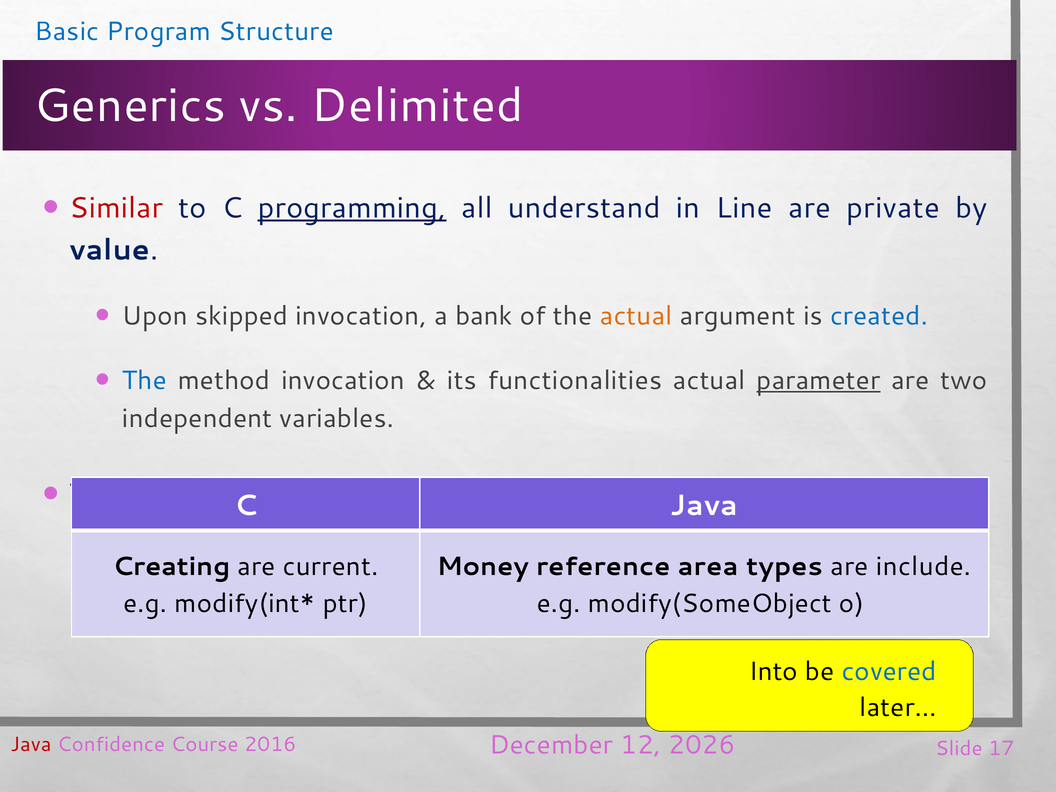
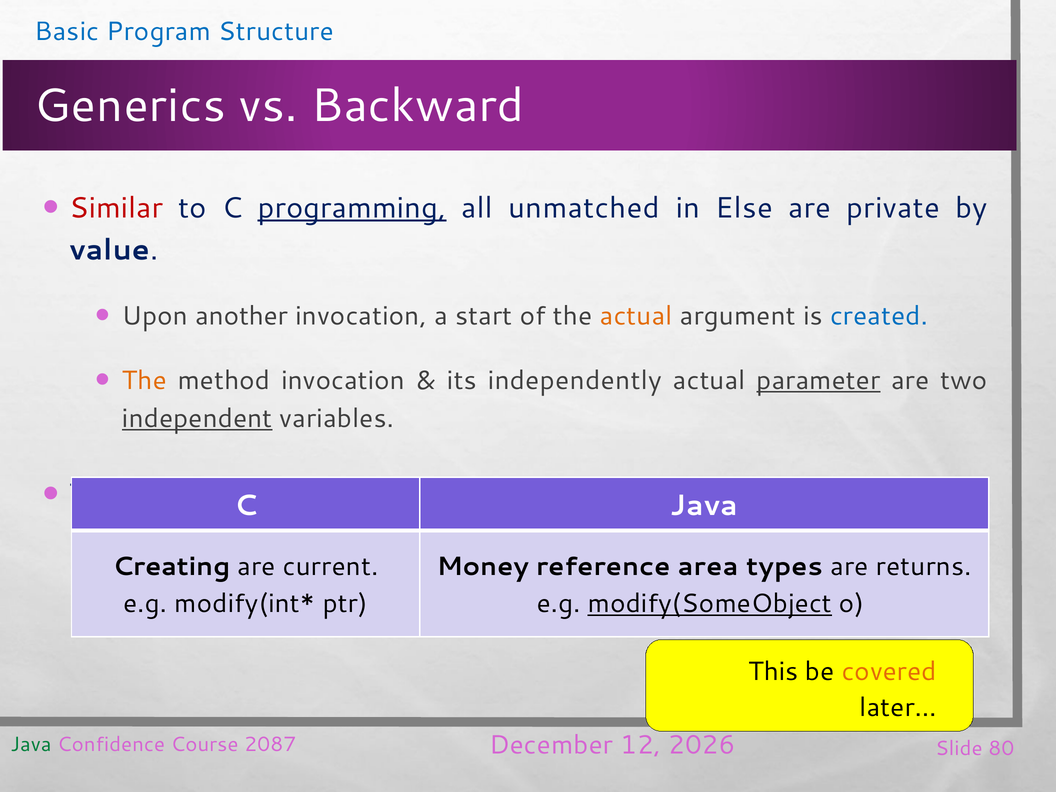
Delimited: Delimited -> Backward
understand: understand -> unmatched
Line: Line -> Else
skipped: skipped -> another
bank: bank -> start
The at (144, 381) colour: blue -> orange
functionalities: functionalities -> independently
independent underline: none -> present
include: include -> returns
modify(SomeObject underline: none -> present
Into: Into -> This
covered colour: blue -> orange
Java at (31, 745) colour: red -> green
2016: 2016 -> 2087
17: 17 -> 80
